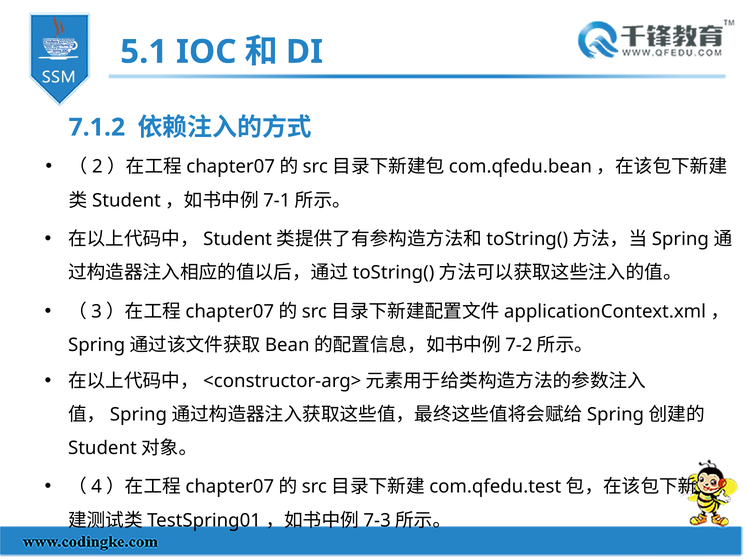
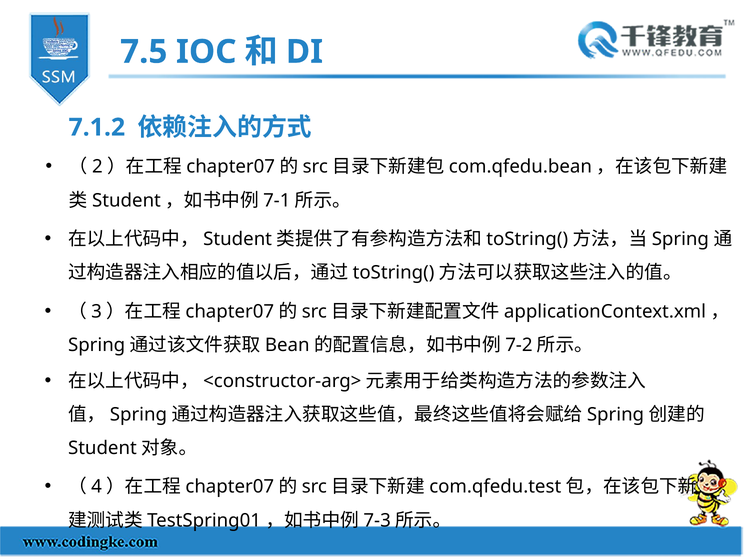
5.1: 5.1 -> 7.5
